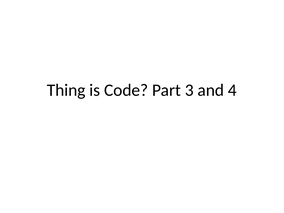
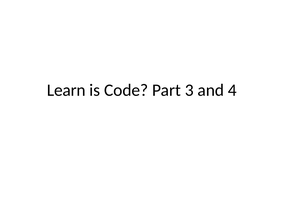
Thing: Thing -> Learn
